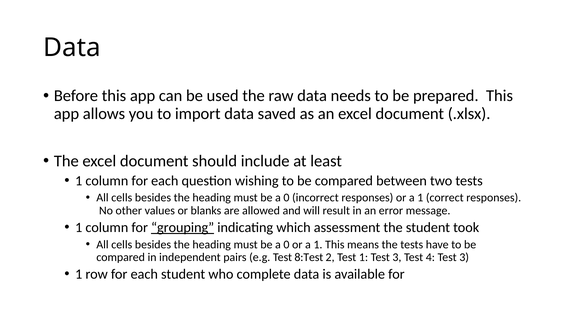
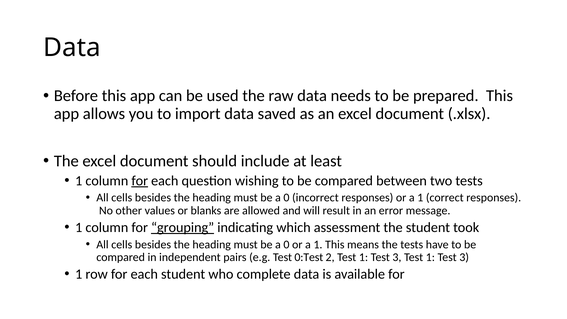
for at (140, 181) underline: none -> present
8:Test: 8:Test -> 0:Test
3 Test 4: 4 -> 1
